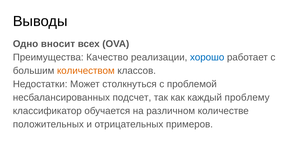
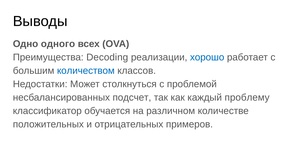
вносит: вносит -> одного
Качество: Качество -> Decoding
количеством colour: orange -> blue
